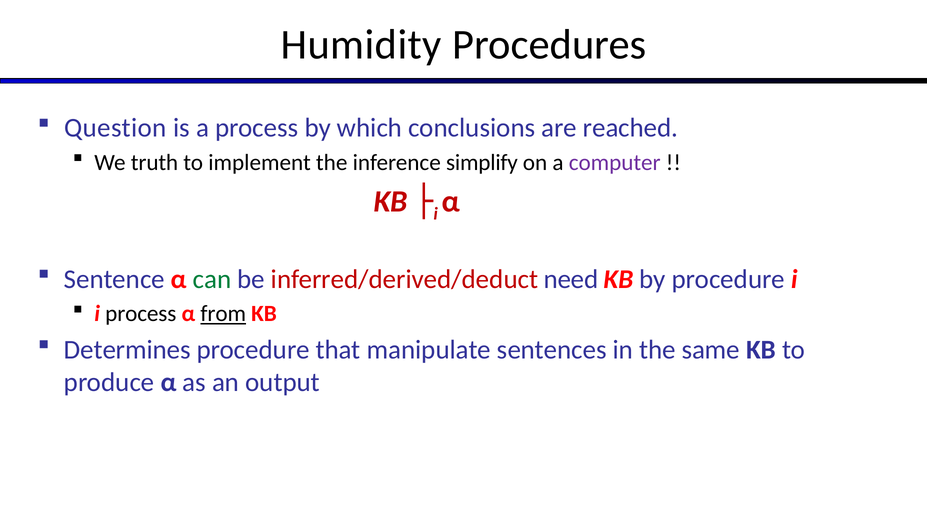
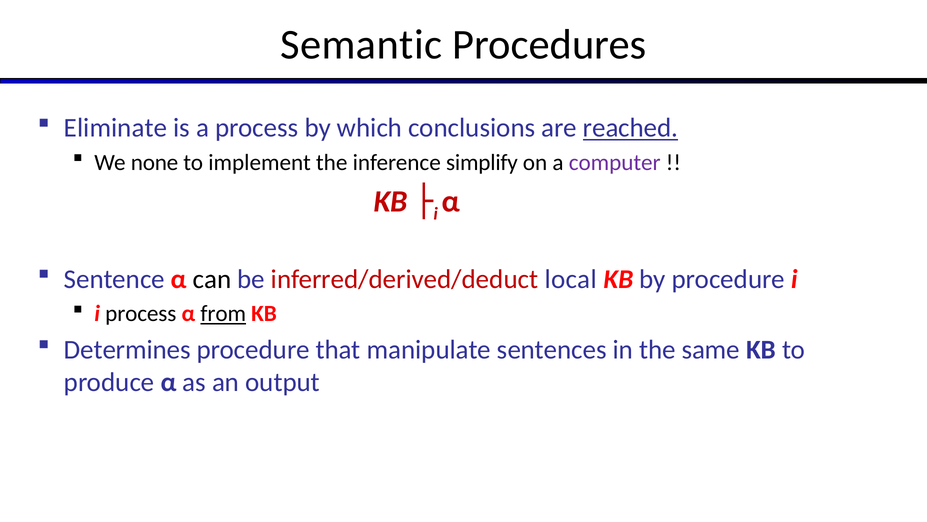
Humidity: Humidity -> Semantic
Question: Question -> Eliminate
reached underline: none -> present
truth: truth -> none
can colour: green -> black
need: need -> local
